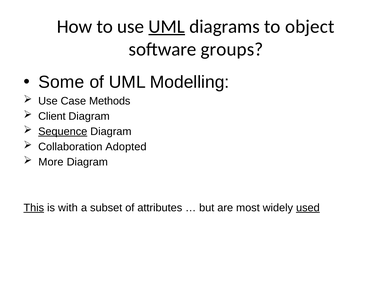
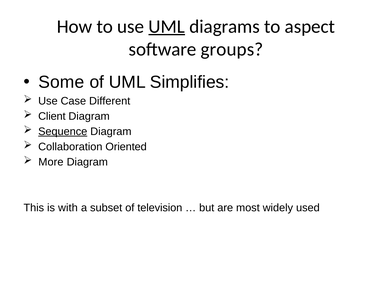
object: object -> aspect
Modelling: Modelling -> Simplifies
Methods: Methods -> Different
Adopted: Adopted -> Oriented
This underline: present -> none
attributes: attributes -> television
used underline: present -> none
